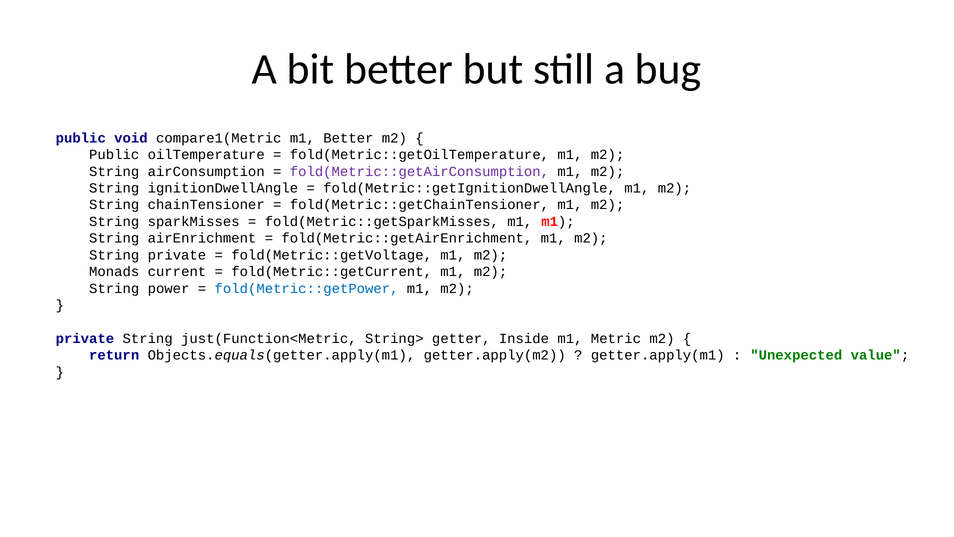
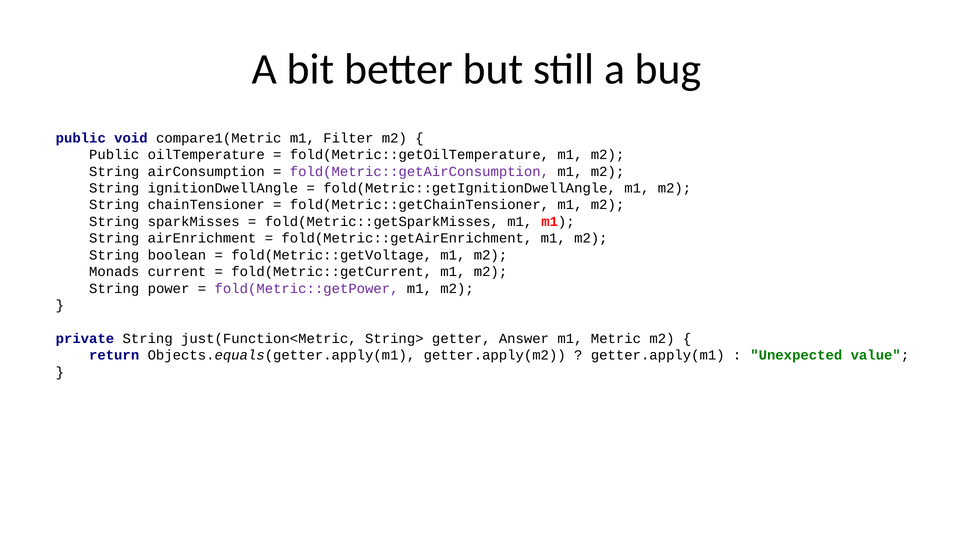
m1 Better: Better -> Filter
String private: private -> boolean
fold(Metric::getPower colour: blue -> purple
Inside: Inside -> Answer
